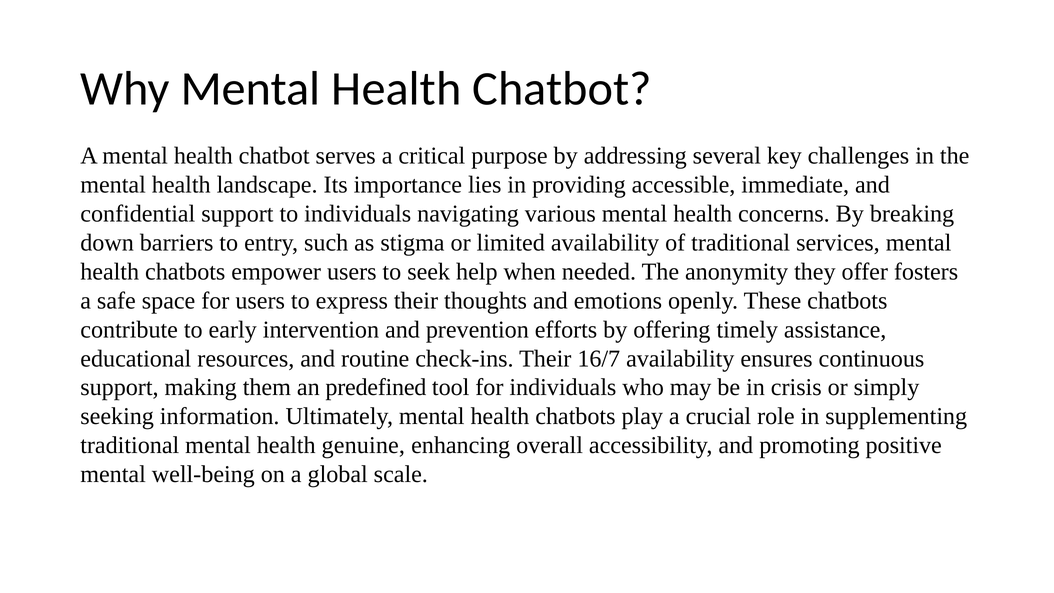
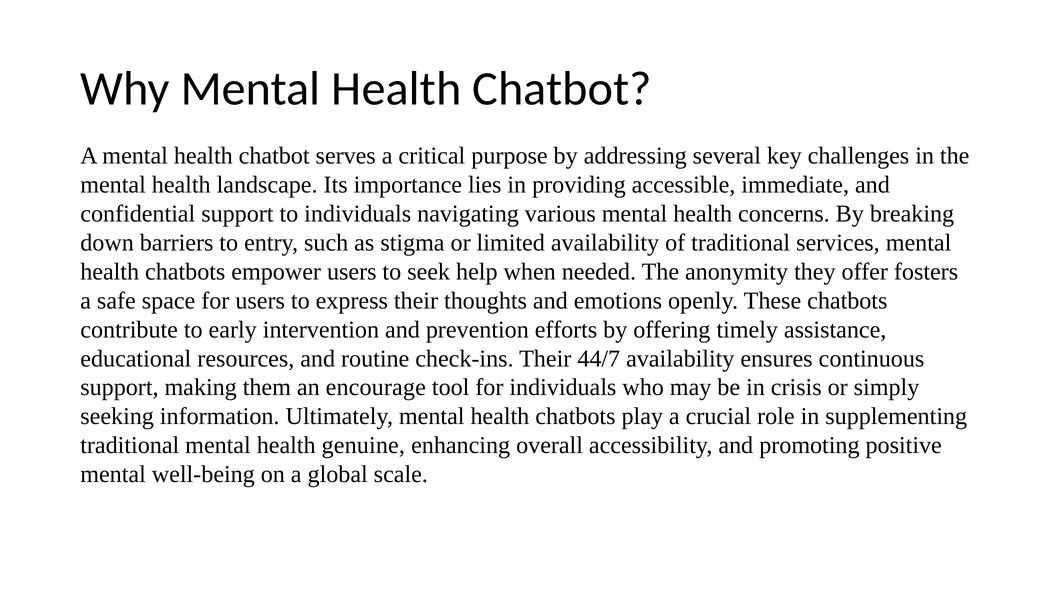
16/7: 16/7 -> 44/7
predefined: predefined -> encourage
